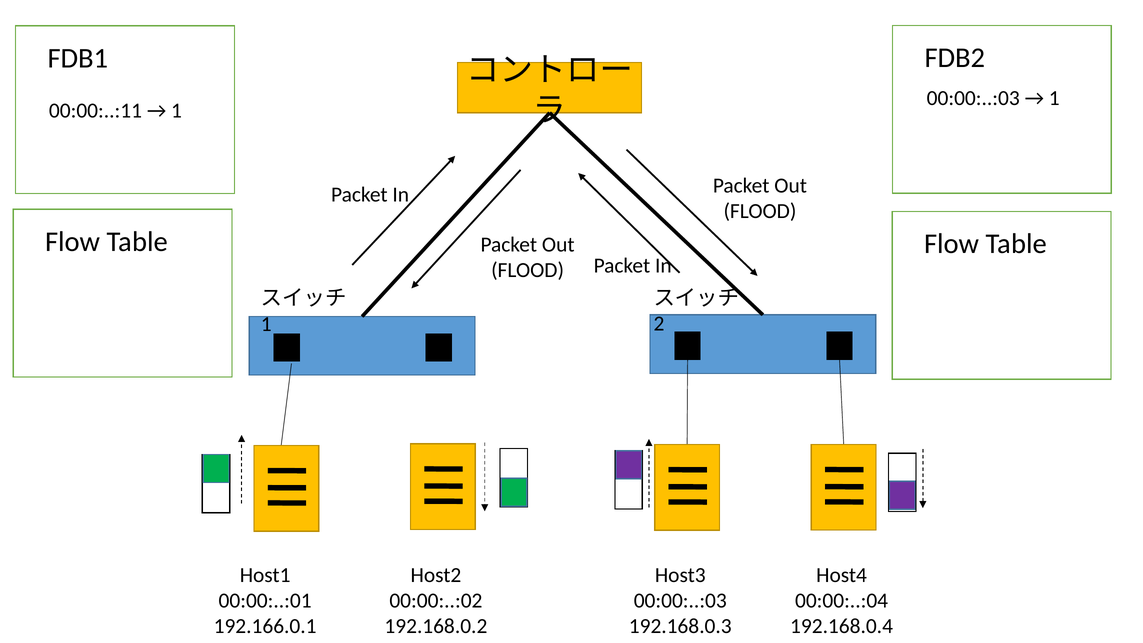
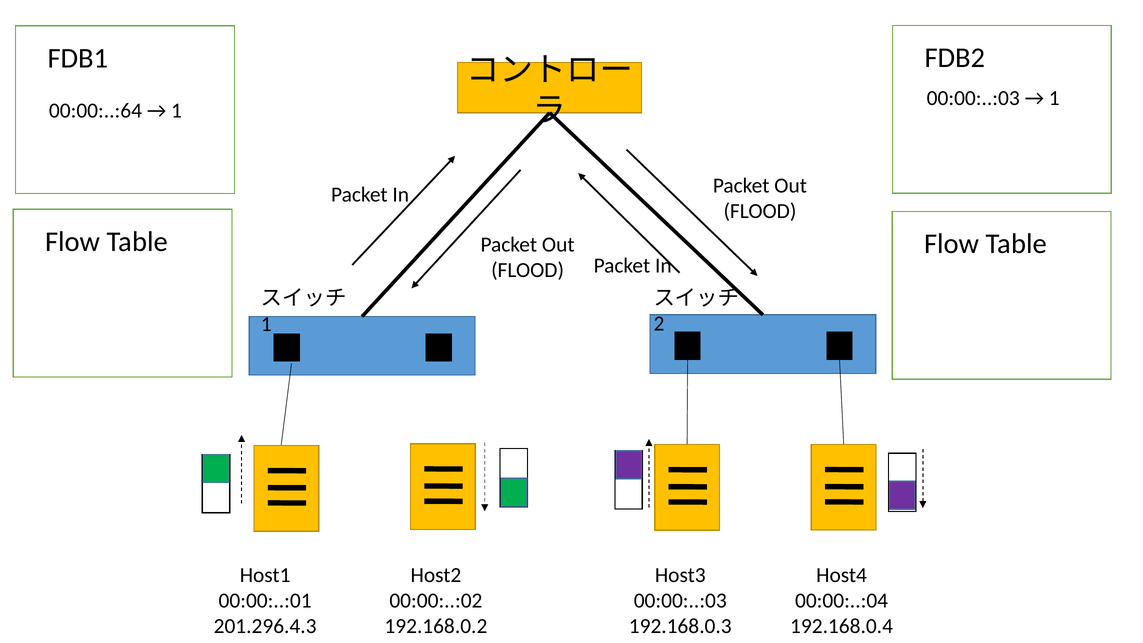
00:00:..:11: 00:00:..:11 -> 00:00:..:64
192.166.0.1: 192.166.0.1 -> 201.296.4.3
